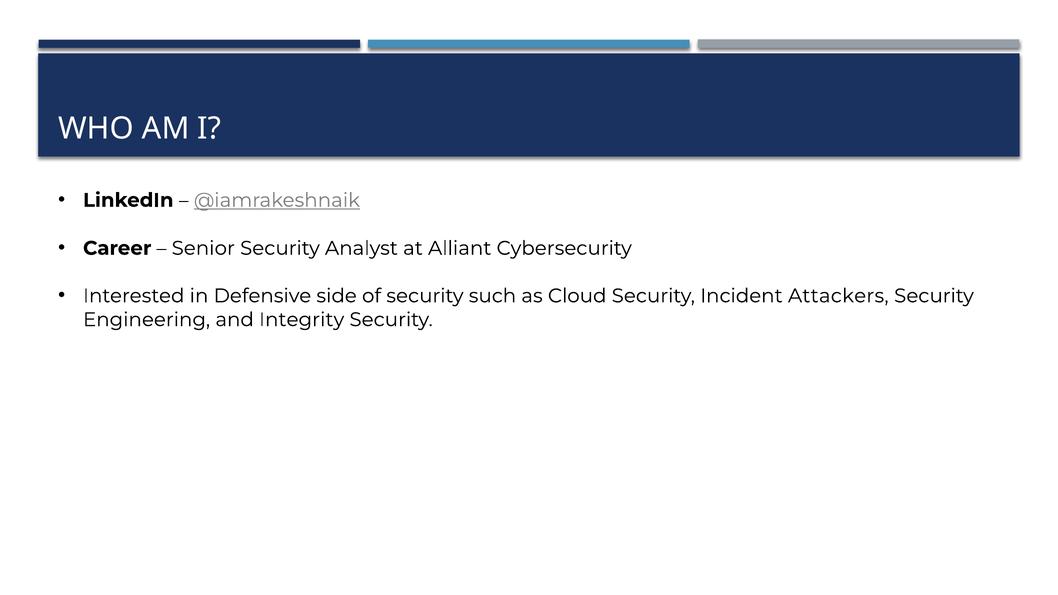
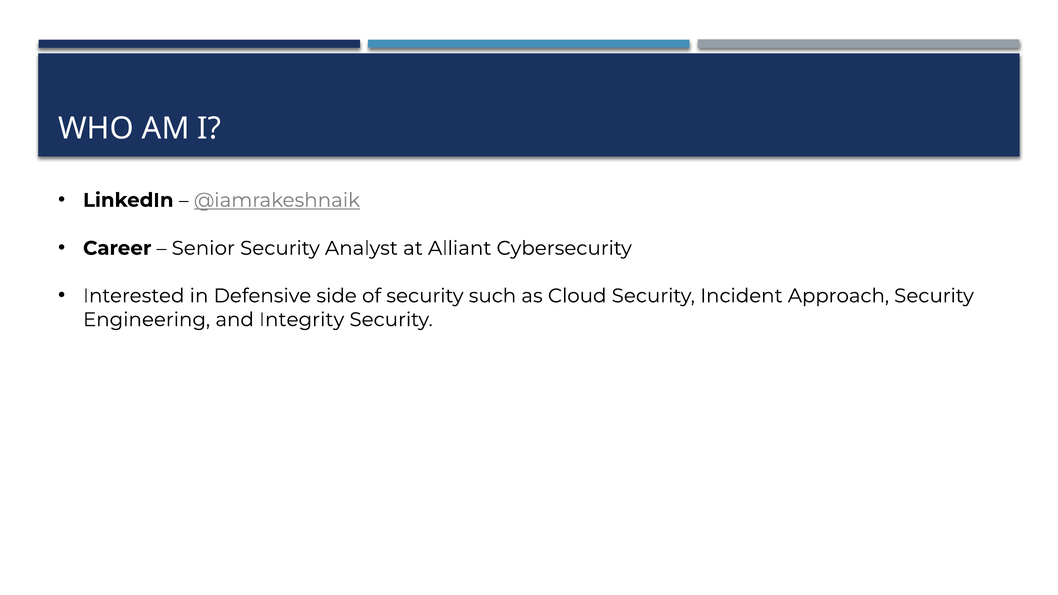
Attackers: Attackers -> Approach
